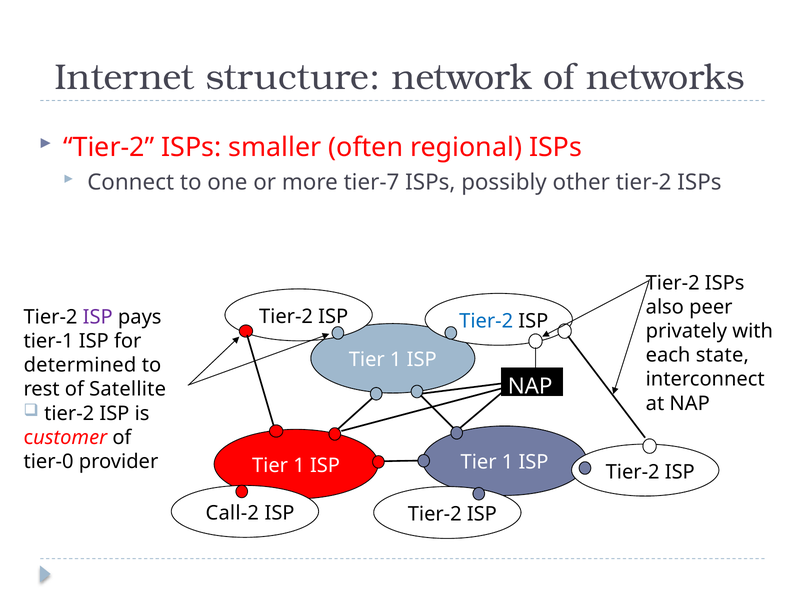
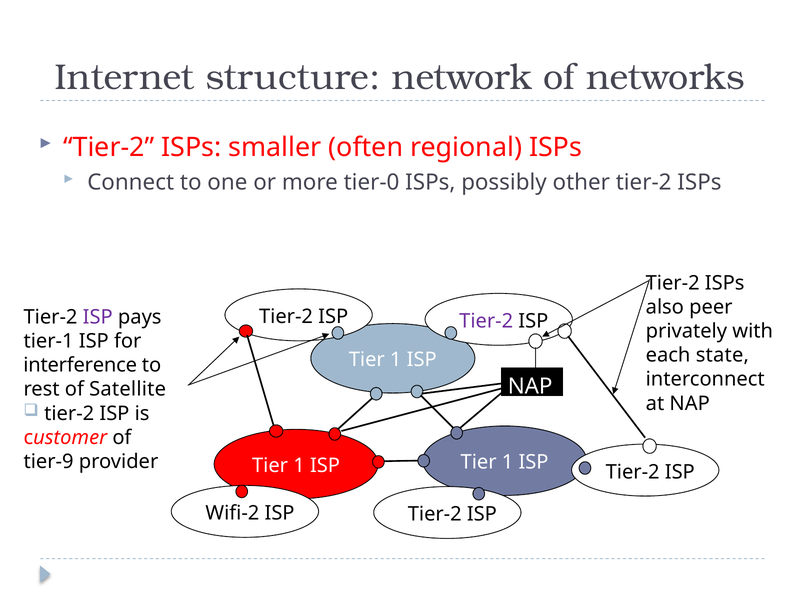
tier-7: tier-7 -> tier-0
Tier-2 at (486, 322) colour: blue -> purple
determined: determined -> interference
tier-0: tier-0 -> tier-9
Call-2: Call-2 -> Wifi-2
